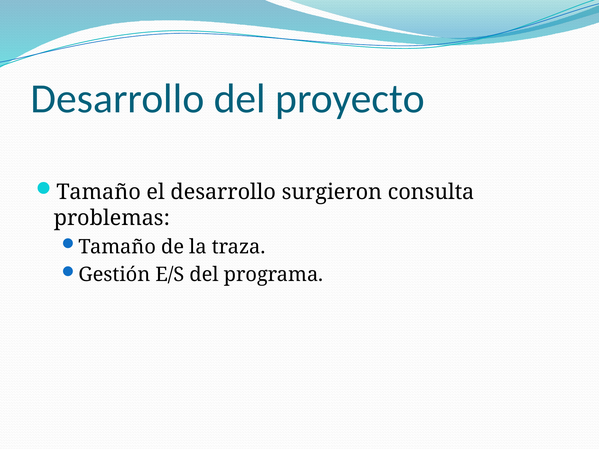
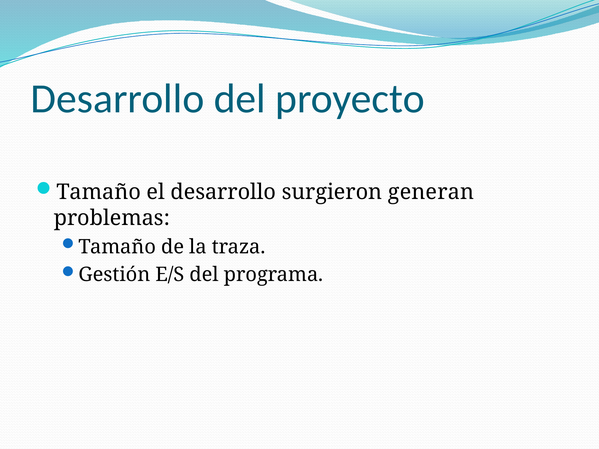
consulta: consulta -> generan
